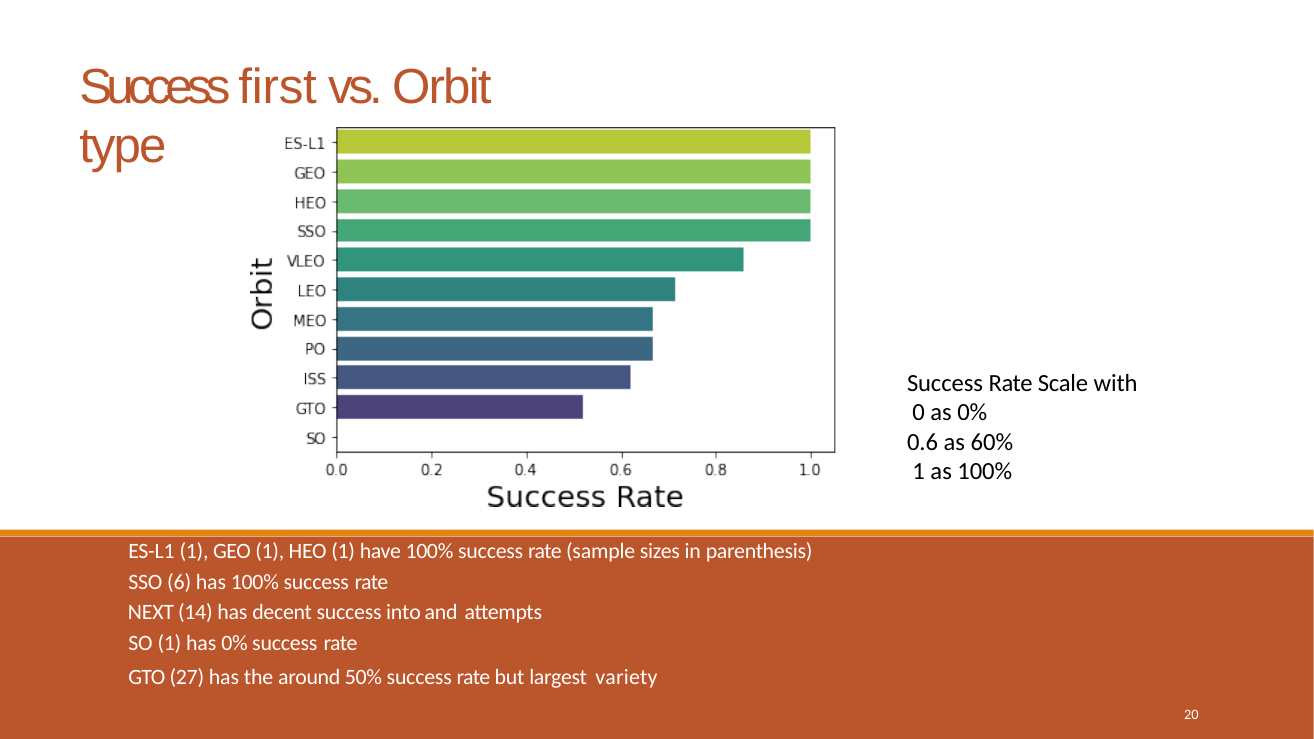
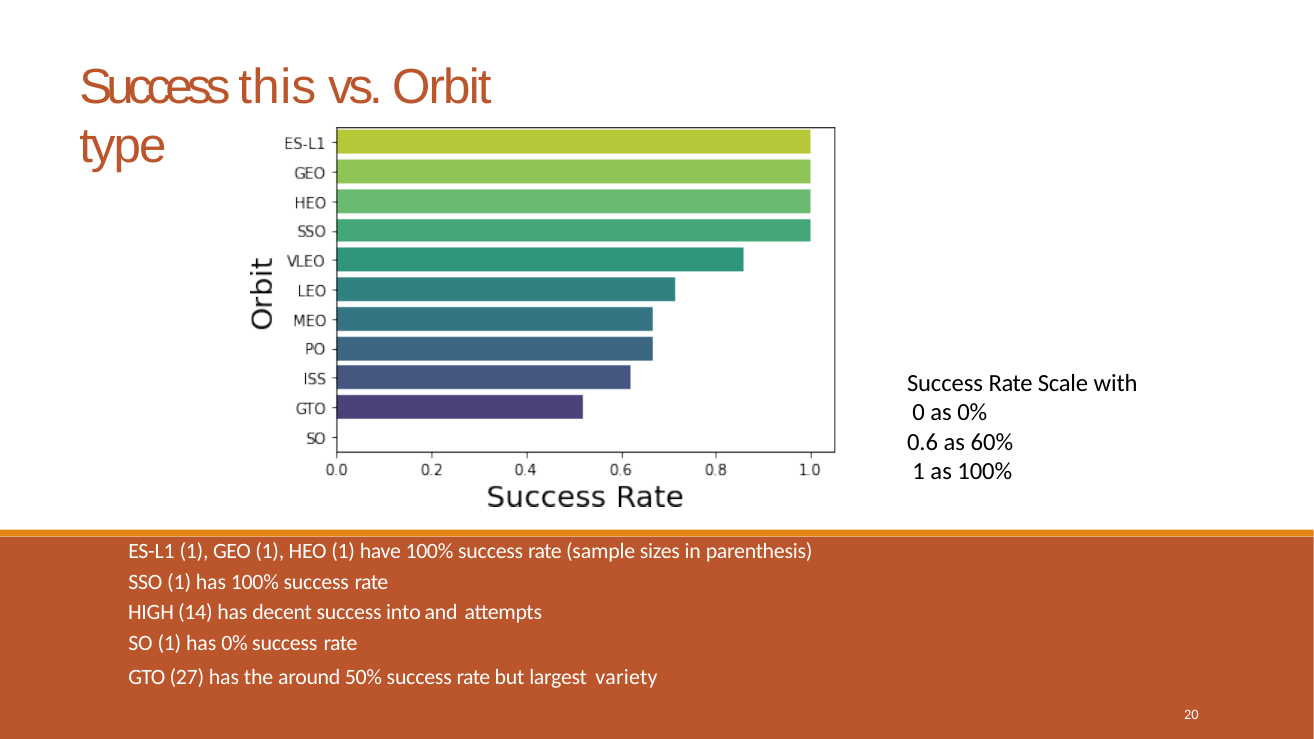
first: first -> this
SSO 6: 6 -> 1
NEXT: NEXT -> HIGH
